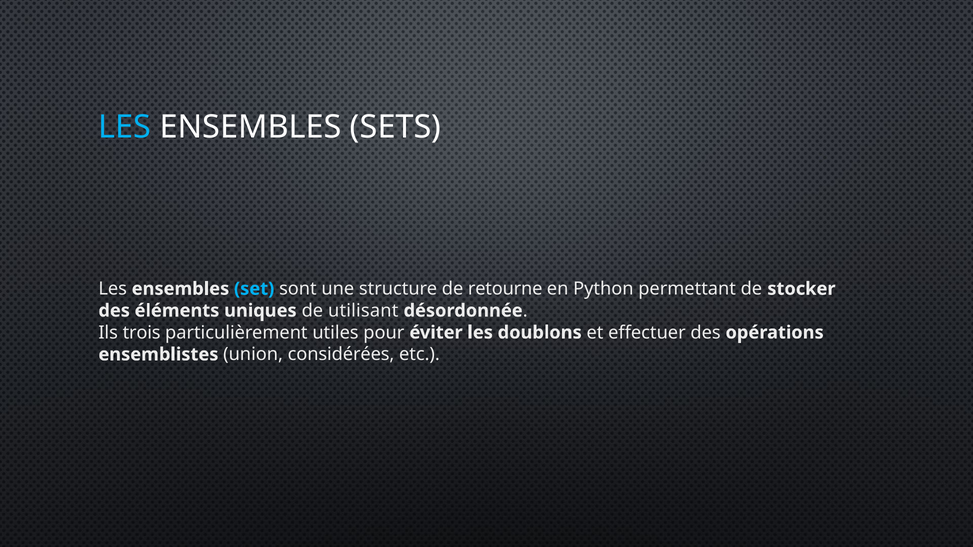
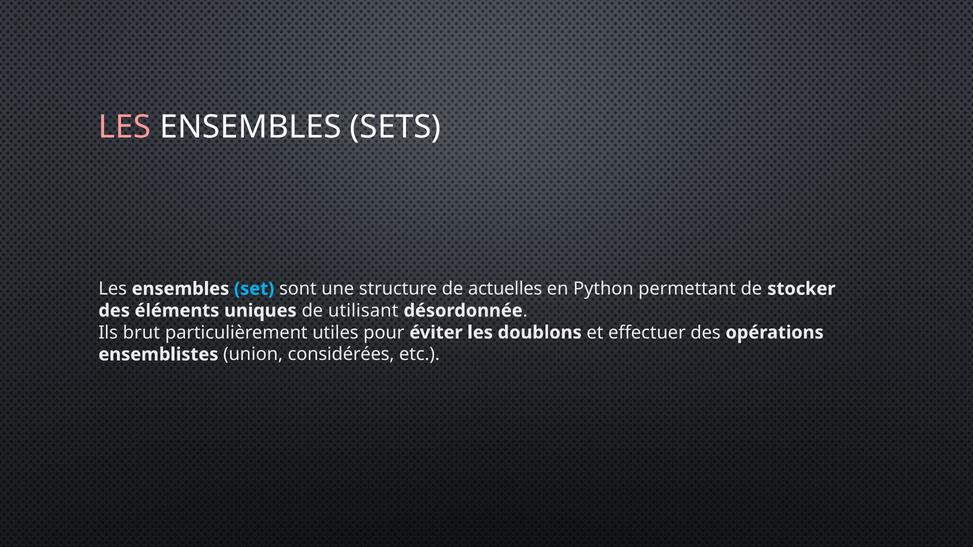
LES at (125, 127) colour: light blue -> pink
retourne: retourne -> actuelles
trois: trois -> brut
